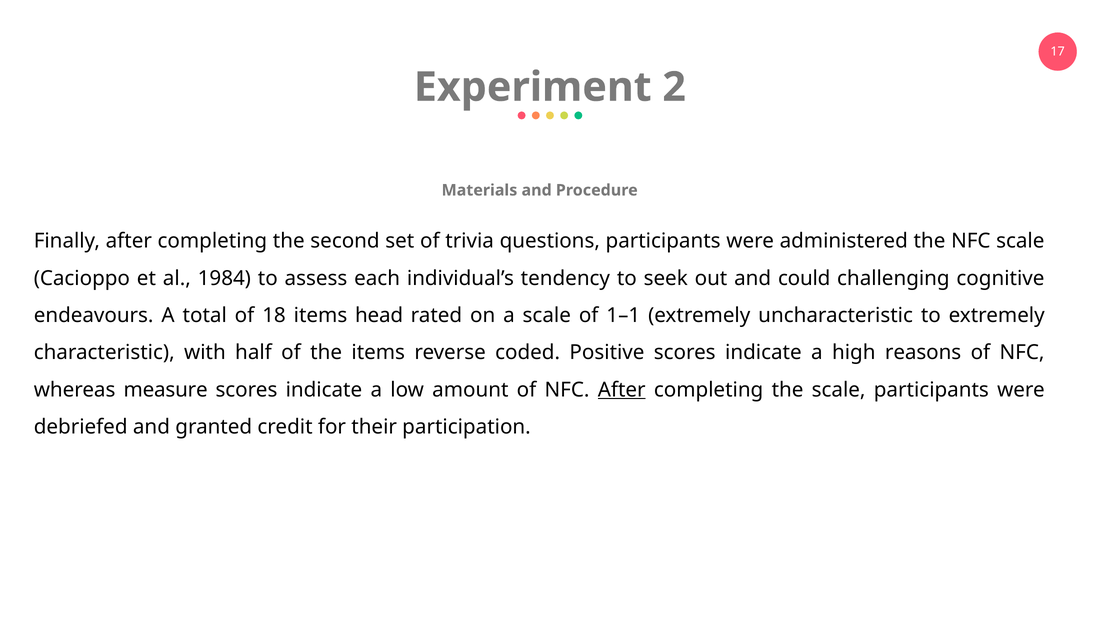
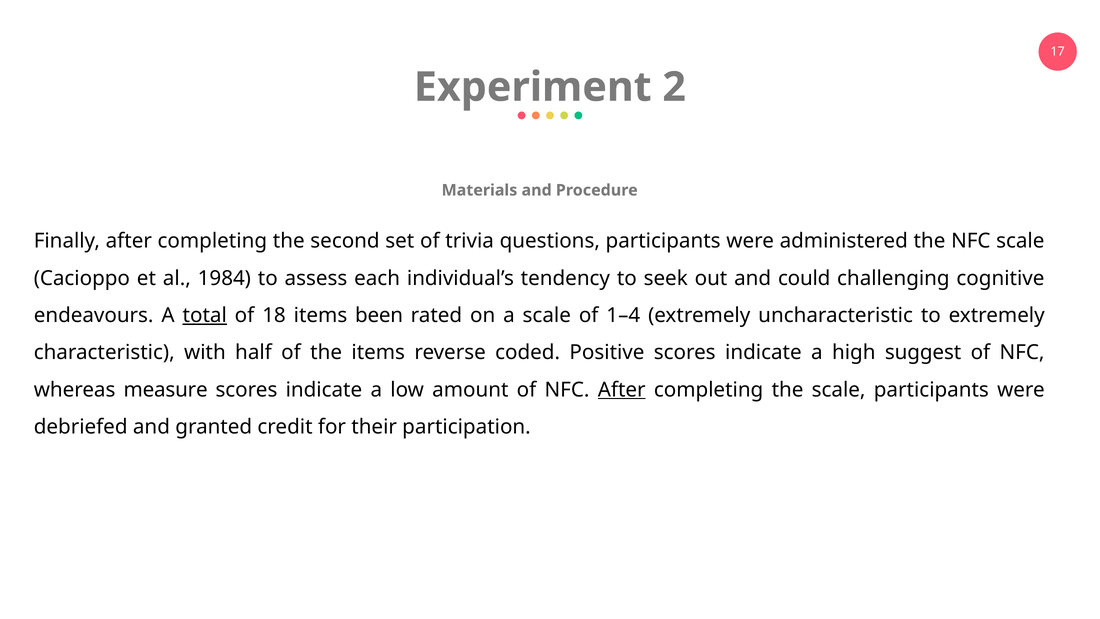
total underline: none -> present
head: head -> been
1–1: 1–1 -> 1–4
reasons: reasons -> suggest
